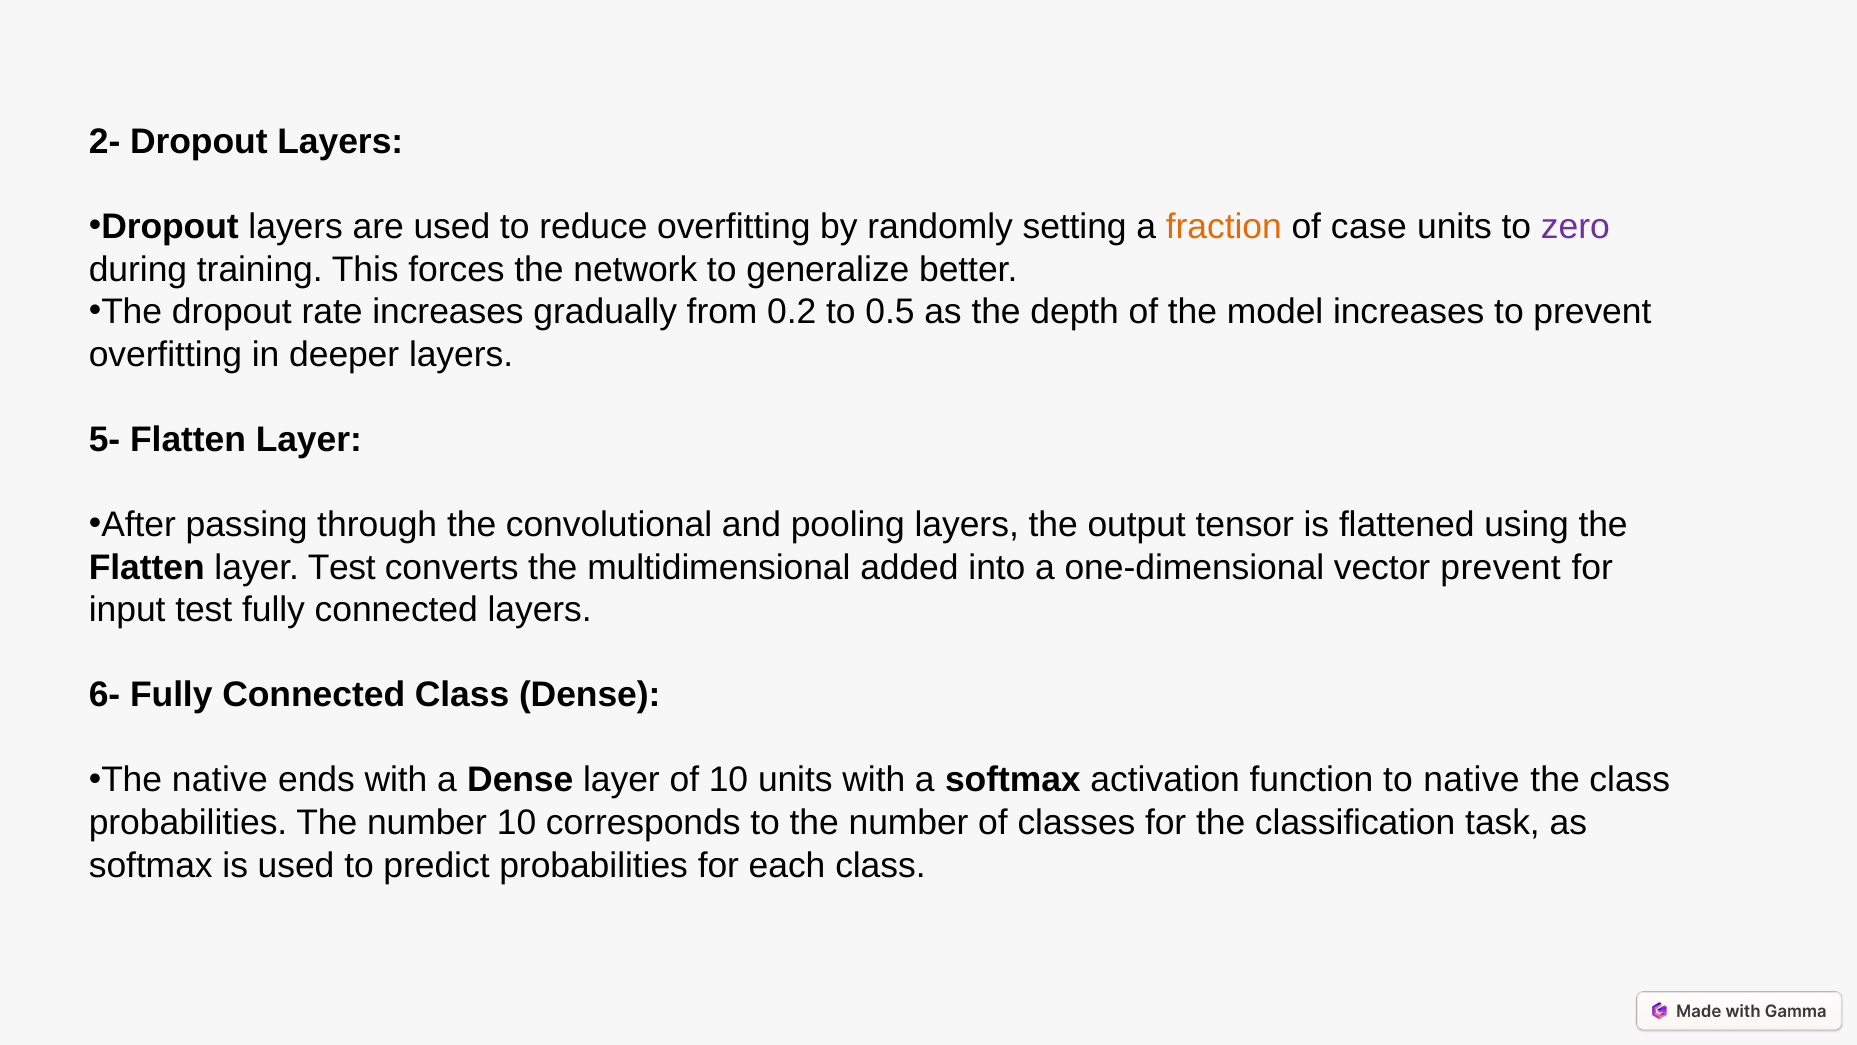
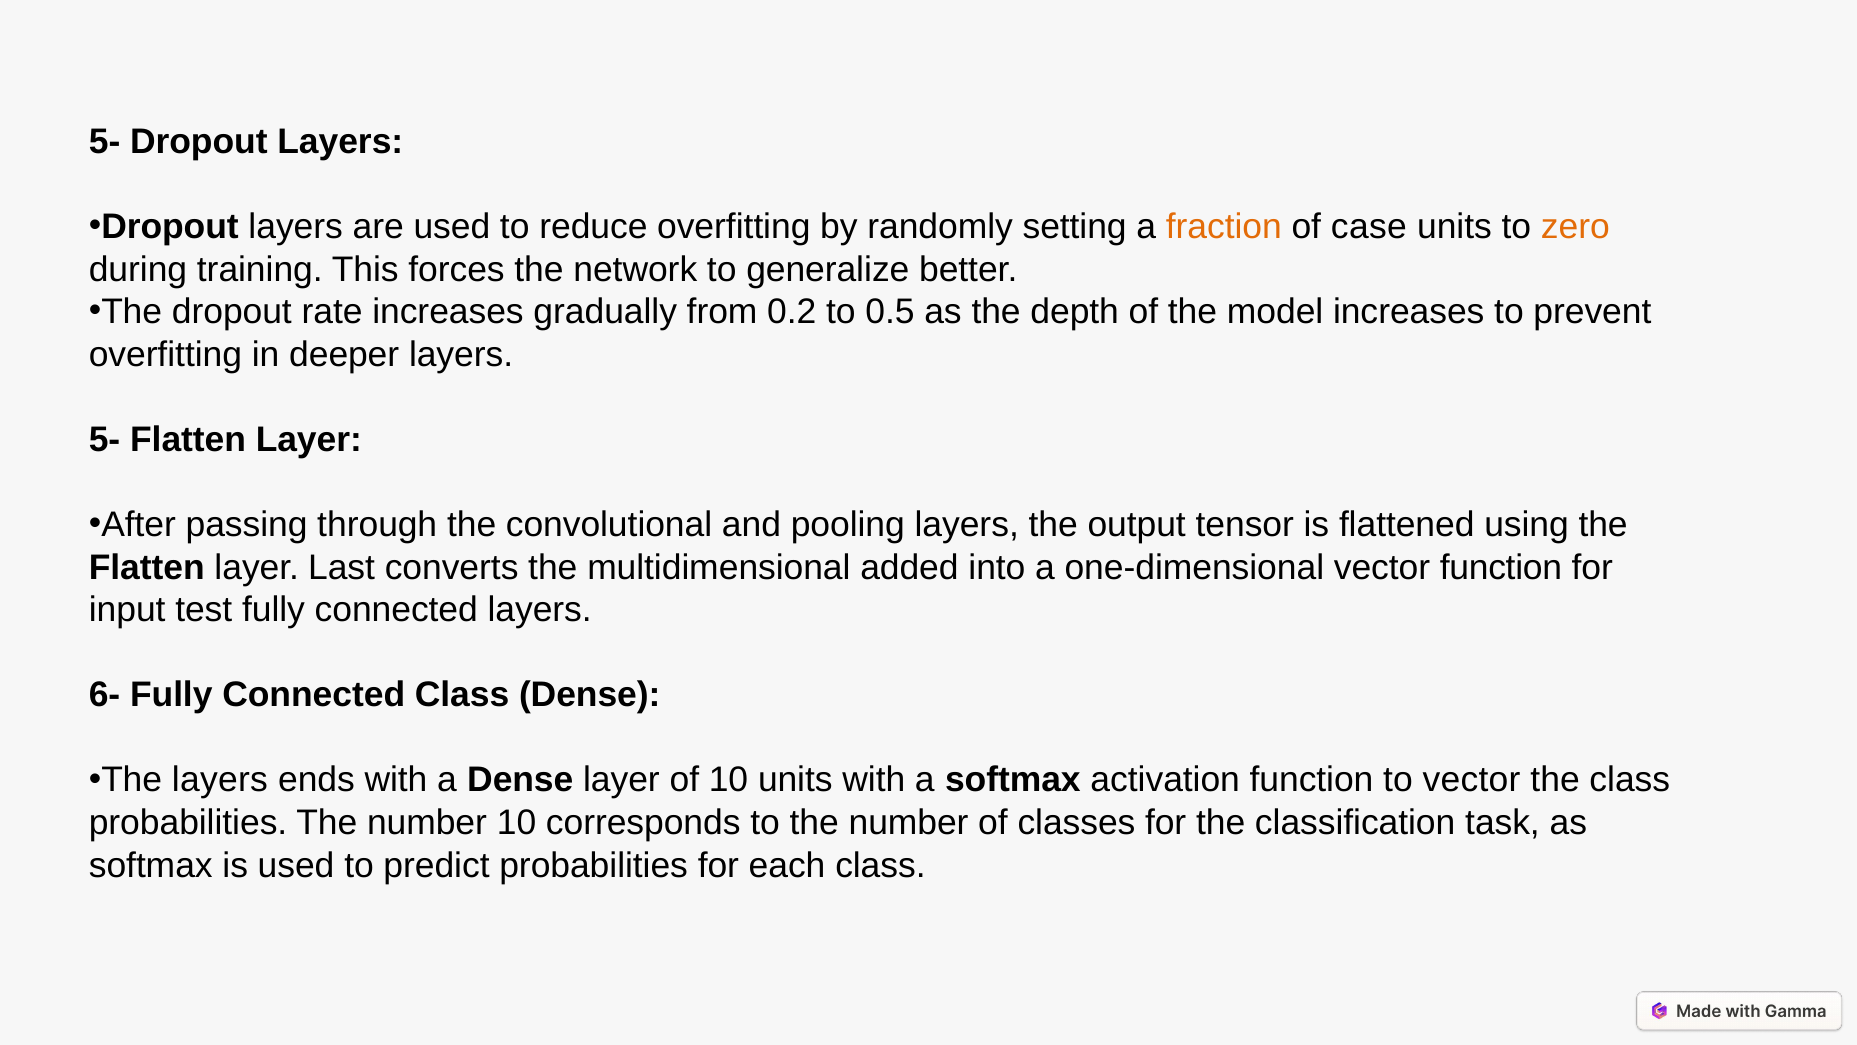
2- at (105, 142): 2- -> 5-
zero colour: purple -> orange
layer Test: Test -> Last
vector prevent: prevent -> function
The native: native -> layers
to native: native -> vector
